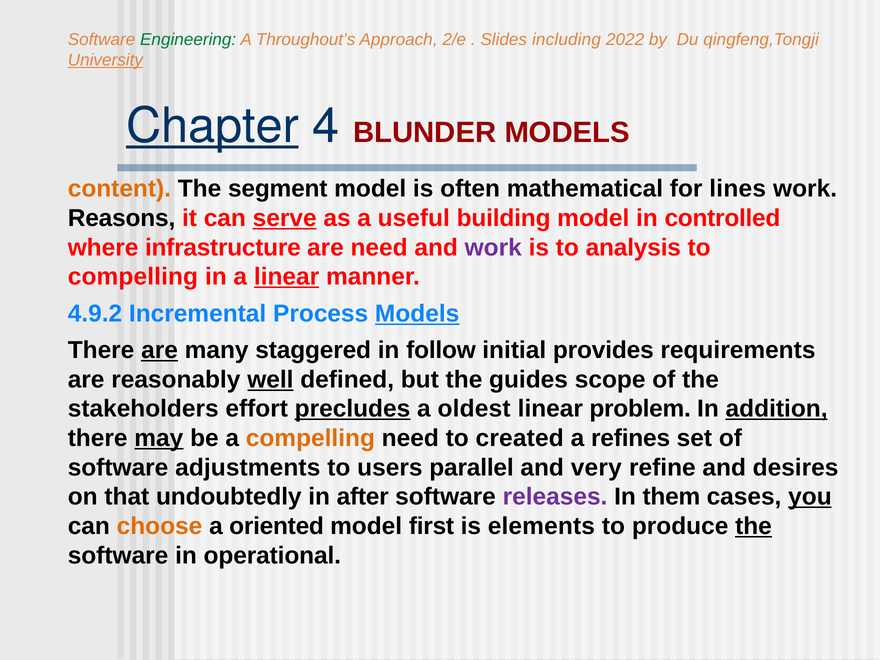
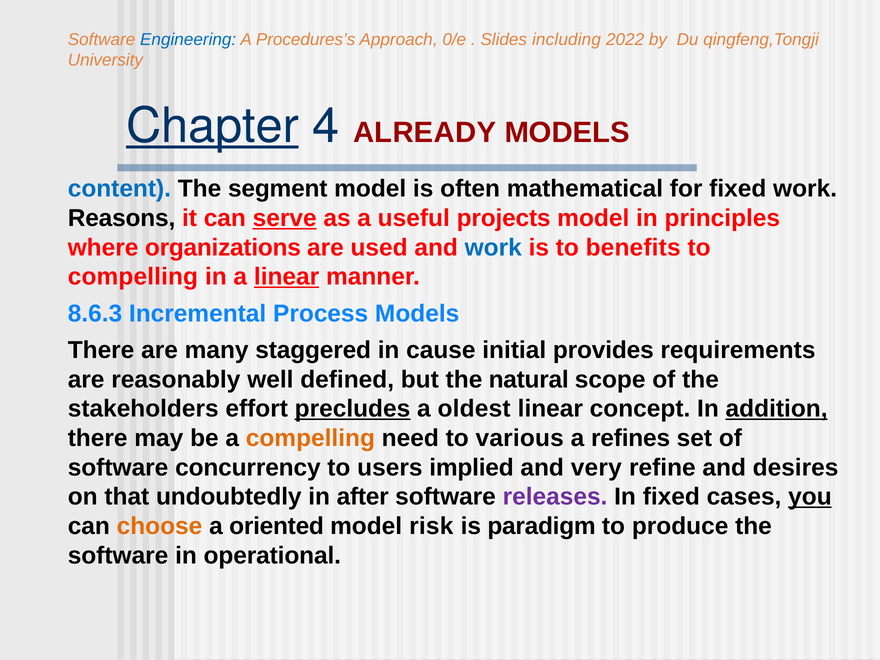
Engineering colour: green -> blue
Throughout’s: Throughout’s -> Procedures’s
2/e: 2/e -> 0/e
University underline: present -> none
BLUNDER: BLUNDER -> ALREADY
content colour: orange -> blue
for lines: lines -> fixed
building: building -> projects
controlled: controlled -> principles
infrastructure: infrastructure -> organizations
are need: need -> used
work at (493, 247) colour: purple -> blue
analysis: analysis -> benefits
4.9.2: 4.9.2 -> 8.6.3
Models at (417, 314) underline: present -> none
are at (160, 350) underline: present -> none
follow: follow -> cause
well underline: present -> none
guides: guides -> natural
problem: problem -> concept
may underline: present -> none
created: created -> various
adjustments: adjustments -> concurrency
parallel: parallel -> implied
In them: them -> fixed
first: first -> risk
elements: elements -> paradigm
the at (753, 526) underline: present -> none
